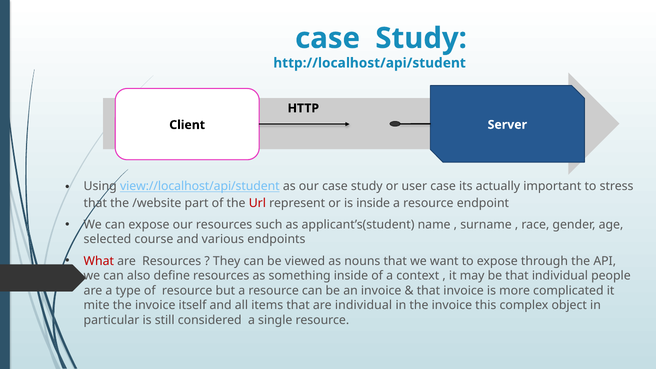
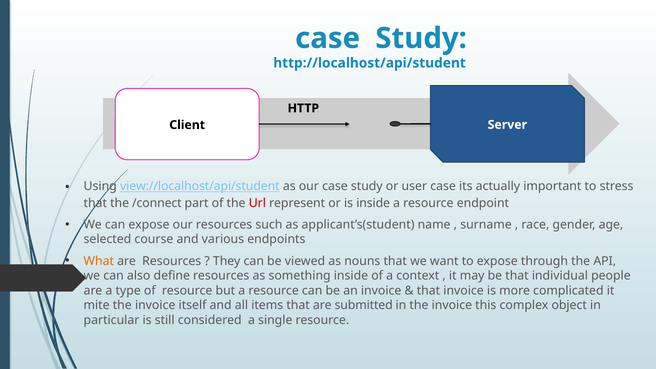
/website: /website -> /connect
What colour: red -> orange
are individual: individual -> submitted
